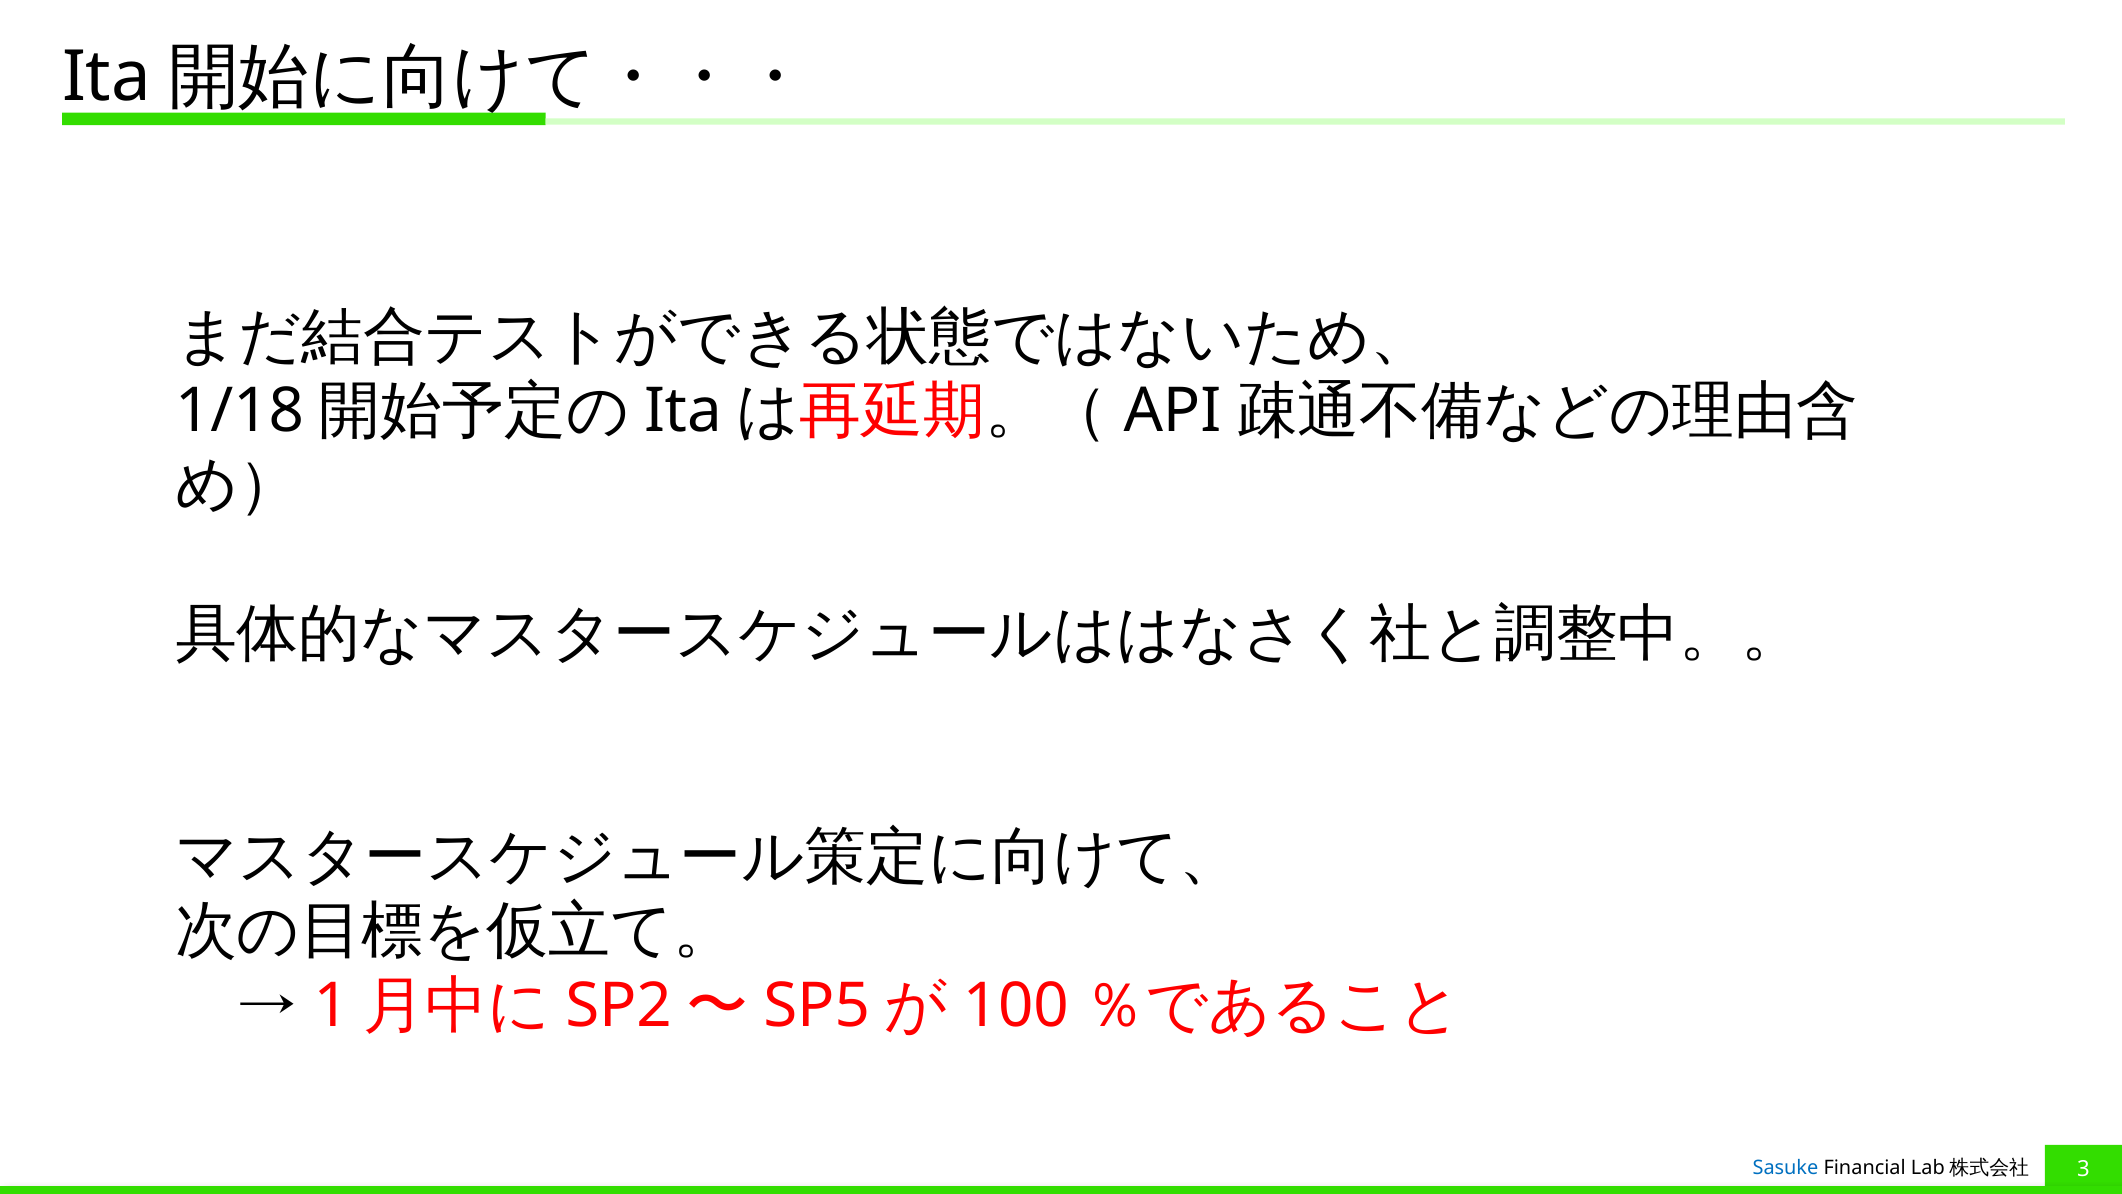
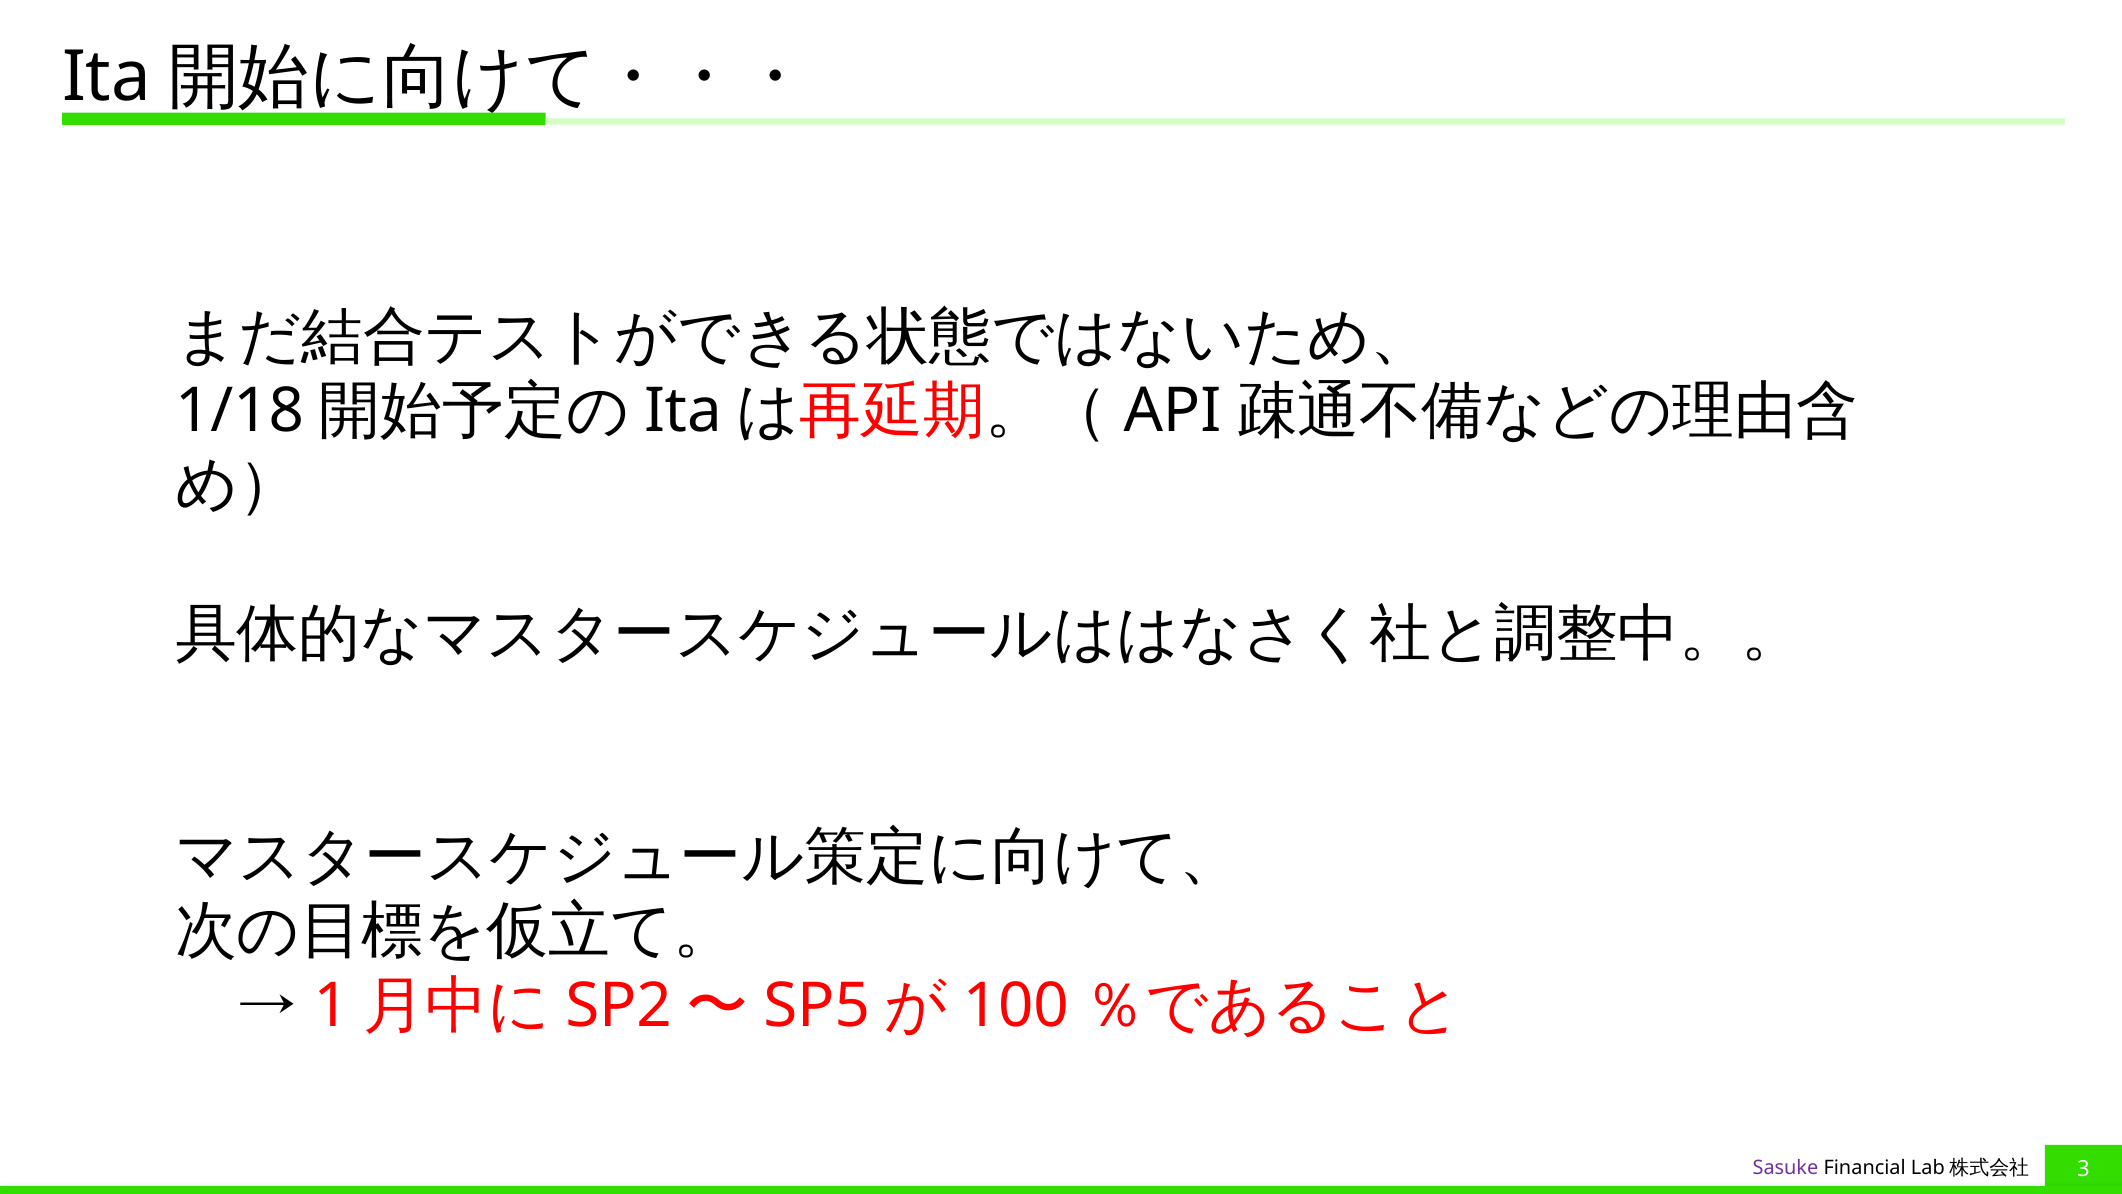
Sasuke colour: blue -> purple
